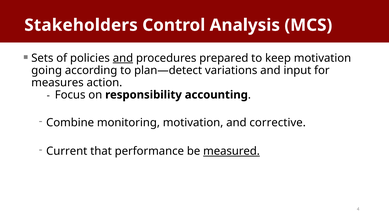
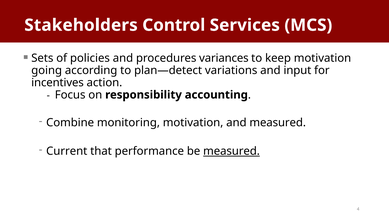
Analysis: Analysis -> Services
and at (123, 58) underline: present -> none
prepared: prepared -> variances
measures: measures -> incentives
and corrective: corrective -> measured
